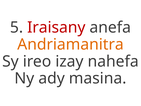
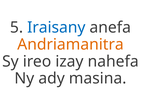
Iraisany colour: red -> blue
